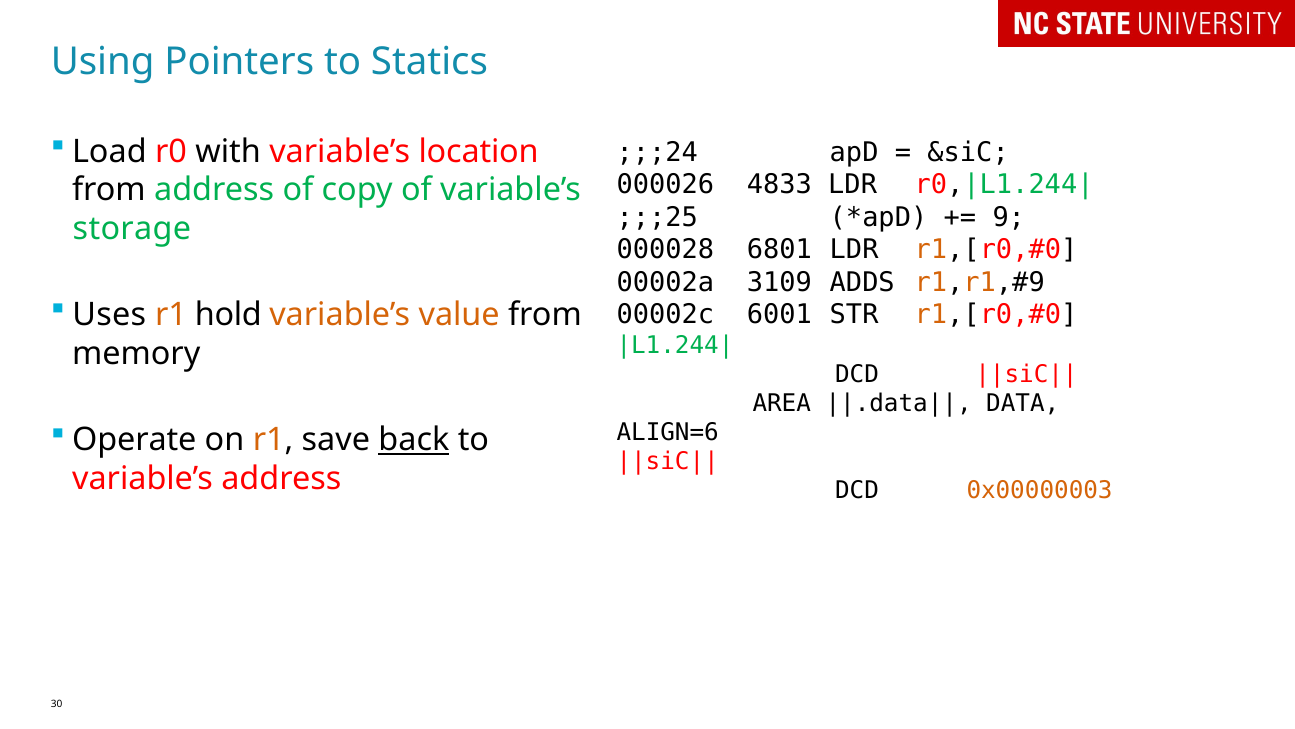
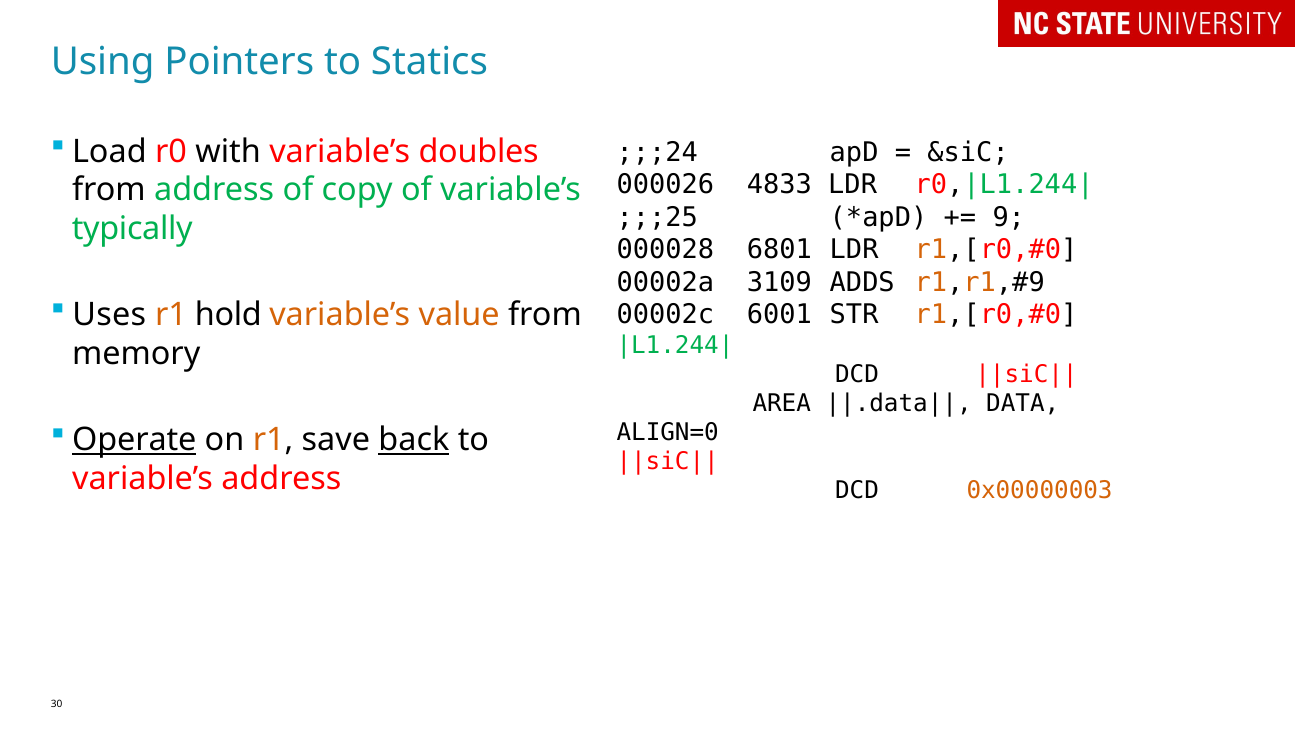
location: location -> doubles
storage: storage -> typically
ALIGN=6: ALIGN=6 -> ALIGN=0
Operate underline: none -> present
